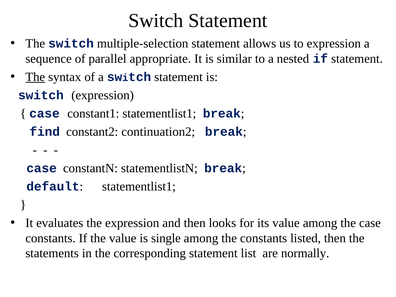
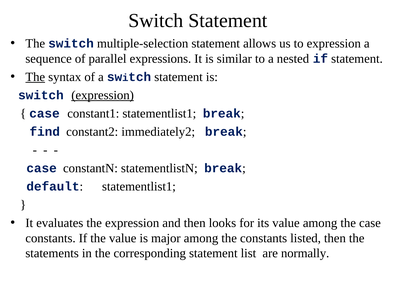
appropriate: appropriate -> expressions
expression at (103, 95) underline: none -> present
continuation2: continuation2 -> immediately2
single: single -> major
